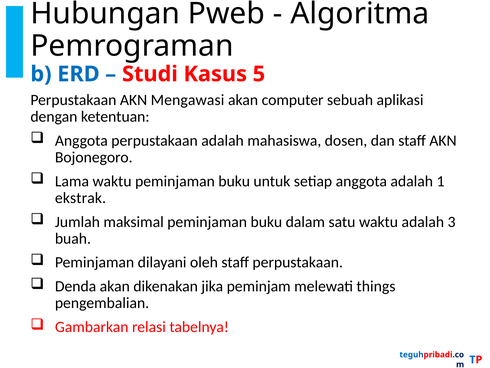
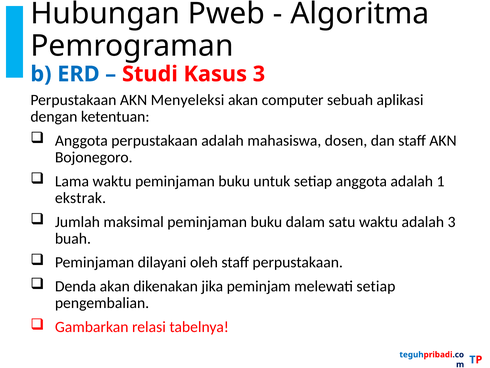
Kasus 5: 5 -> 3
Mengawasi: Mengawasi -> Menyeleksi
melewati things: things -> setiap
